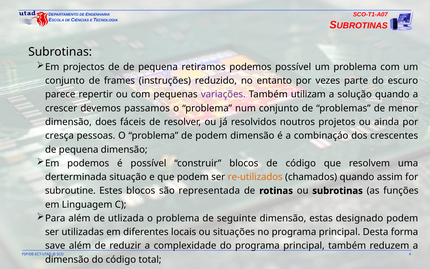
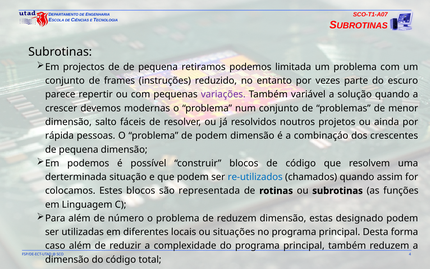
podemos possível: possível -> limitada
utilizam: utilizam -> variável
passamos: passamos -> modernas
does: does -> salto
cresça: cresça -> rápida
re-utilizados colour: orange -> blue
subroutine: subroutine -> colocamos
utlizada: utlizada -> número
de seguinte: seguinte -> reduzem
save: save -> caso
